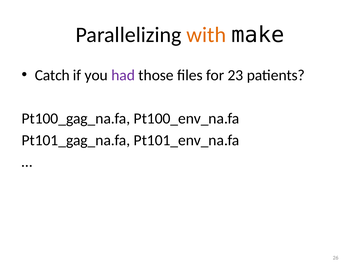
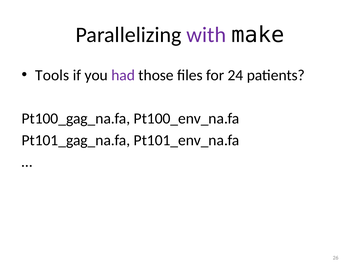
with colour: orange -> purple
Catch: Catch -> Tools
23: 23 -> 24
